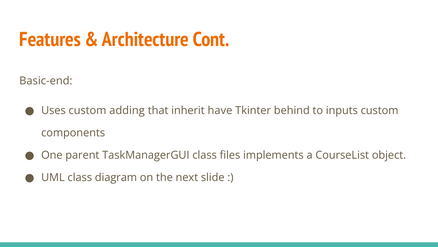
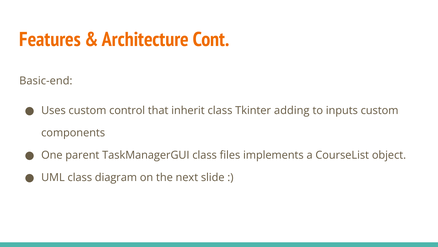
adding: adding -> control
inherit have: have -> class
behind: behind -> adding
